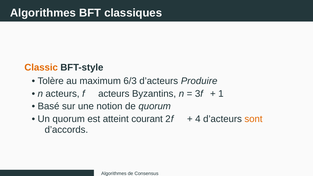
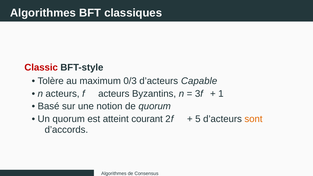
Classic colour: orange -> red
6/3: 6/3 -> 0/3
Produire: Produire -> Capable
4: 4 -> 5
